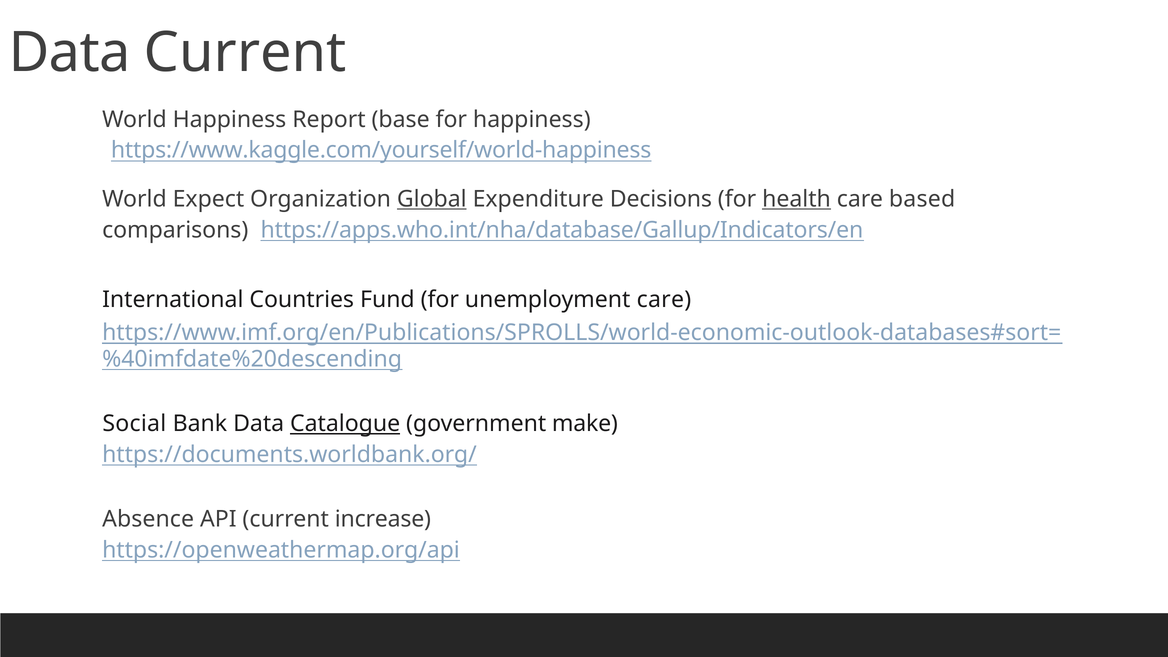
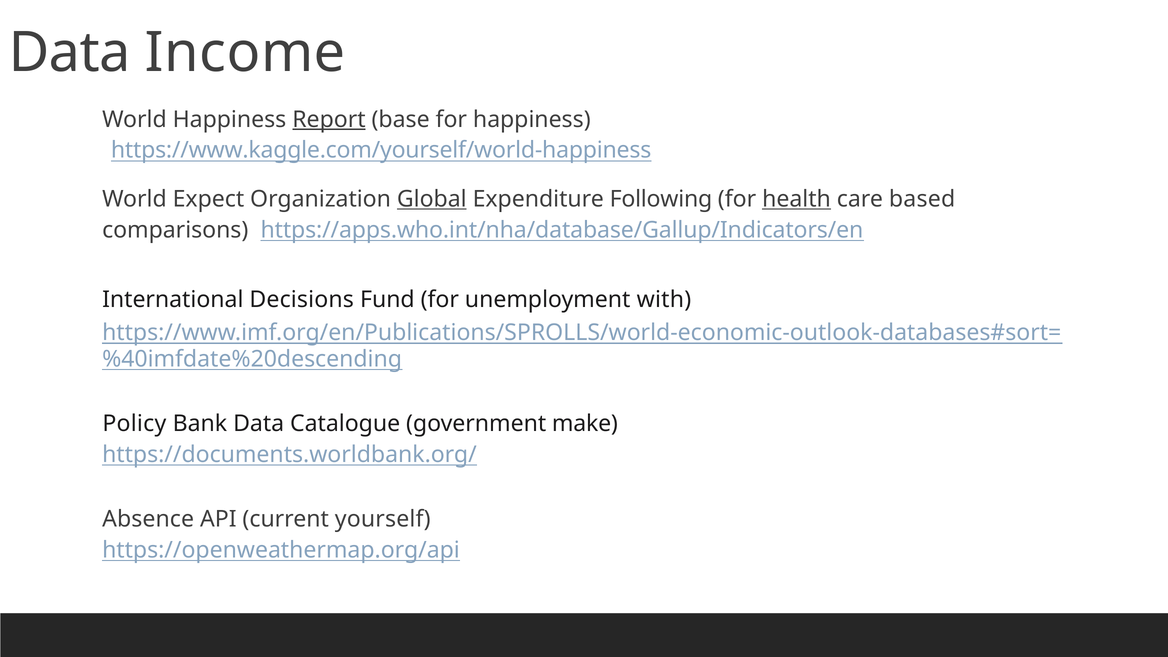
Data Current: Current -> Income
Report underline: none -> present
Decisions: Decisions -> Following
Countries: Countries -> Decisions
unemployment care: care -> with
Social: Social -> Policy
Catalogue underline: present -> none
increase: increase -> yourself
